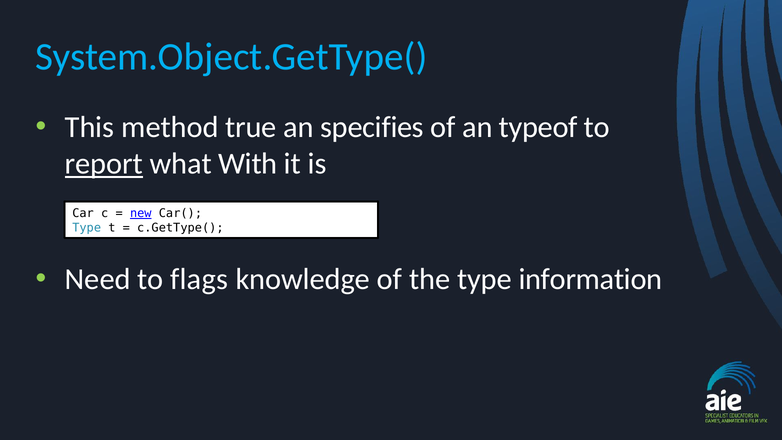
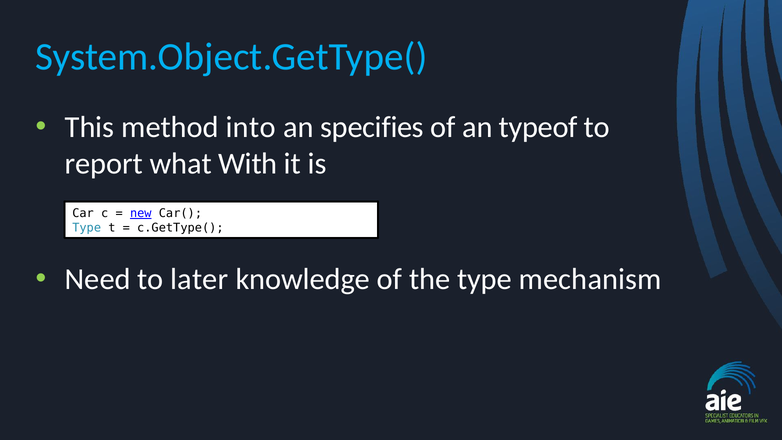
true: true -> into
report underline: present -> none
flags: flags -> later
information: information -> mechanism
